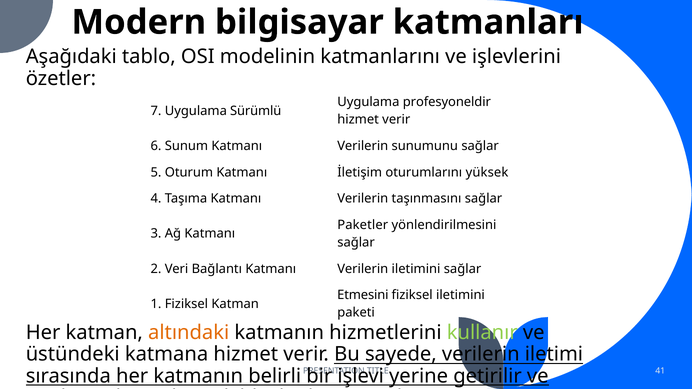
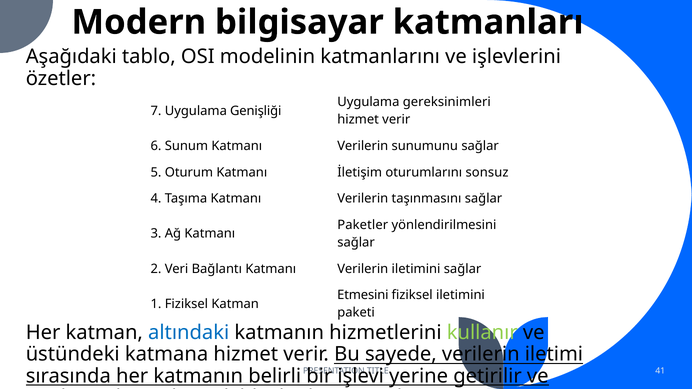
profesyoneldir: profesyoneldir -> gereksinimleri
Sürümlü: Sürümlü -> Genişliği
yüksek: yüksek -> sonsuz
altındaki colour: orange -> blue
